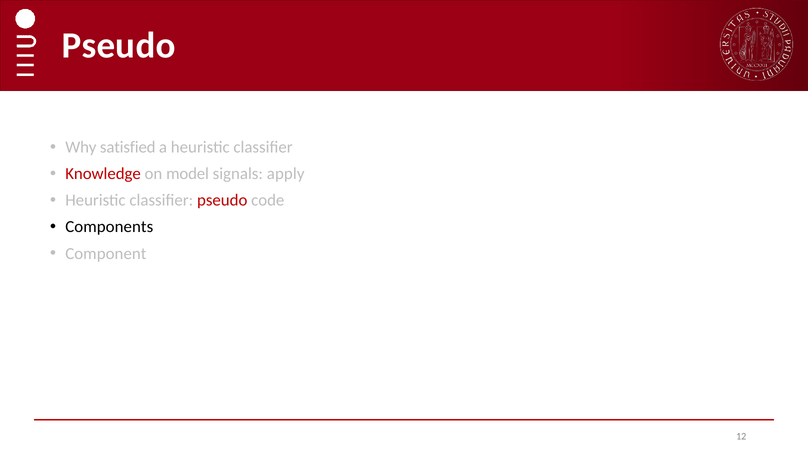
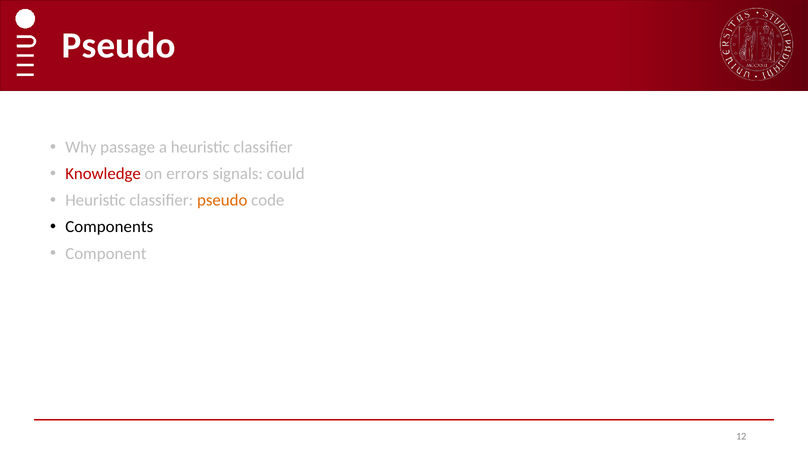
satisfied: satisfied -> passage
model: model -> errors
apply: apply -> could
pseudo at (222, 201) colour: red -> orange
